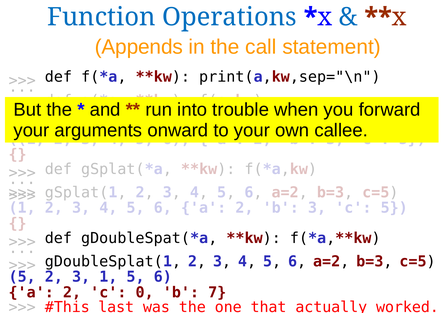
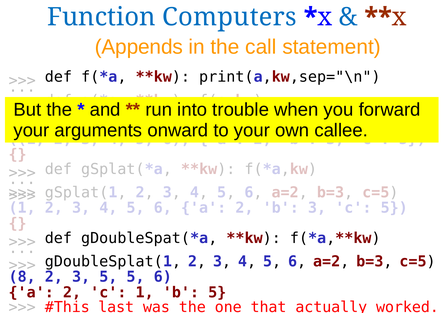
Operations: Operations -> Computers
5 at (22, 277): 5 -> 8
3 1: 1 -> 5
c 0: 0 -> 1
b 7: 7 -> 5
